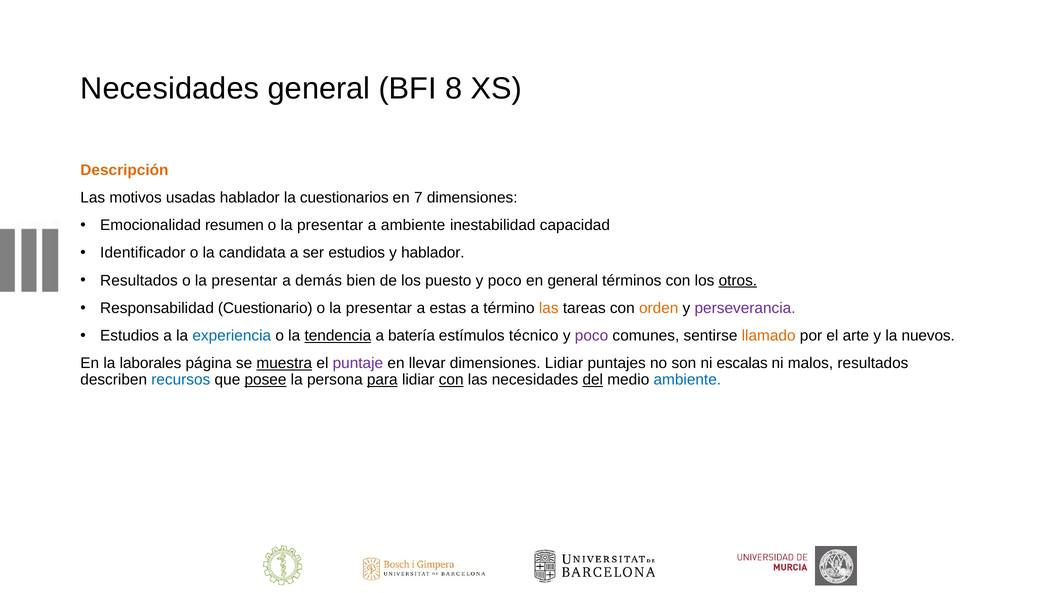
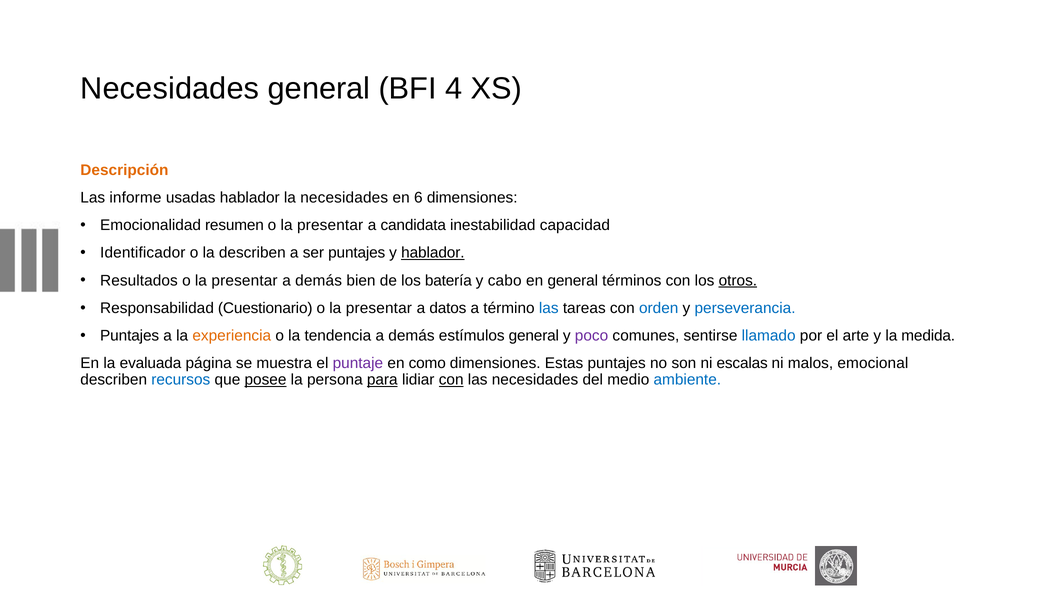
8: 8 -> 4
motivos: motivos -> informe
la cuestionarios: cuestionarios -> necesidades
7: 7 -> 6
a ambiente: ambiente -> candidata
la candidata: candidata -> describen
ser estudios: estudios -> puntajes
hablador at (433, 253) underline: none -> present
puesto: puesto -> batería
poco at (505, 280): poco -> cabo
estas: estas -> datos
las at (549, 308) colour: orange -> blue
orden colour: orange -> blue
perseverancia colour: purple -> blue
Estudios at (130, 336): Estudios -> Puntajes
experiencia colour: blue -> orange
tendencia underline: present -> none
batería at (412, 336): batería -> demás
estímulos técnico: técnico -> general
llamado colour: orange -> blue
nuevos: nuevos -> medida
laborales: laborales -> evaluada
muestra underline: present -> none
llevar: llevar -> como
dimensiones Lidiar: Lidiar -> Estas
malos resultados: resultados -> emocional
del underline: present -> none
